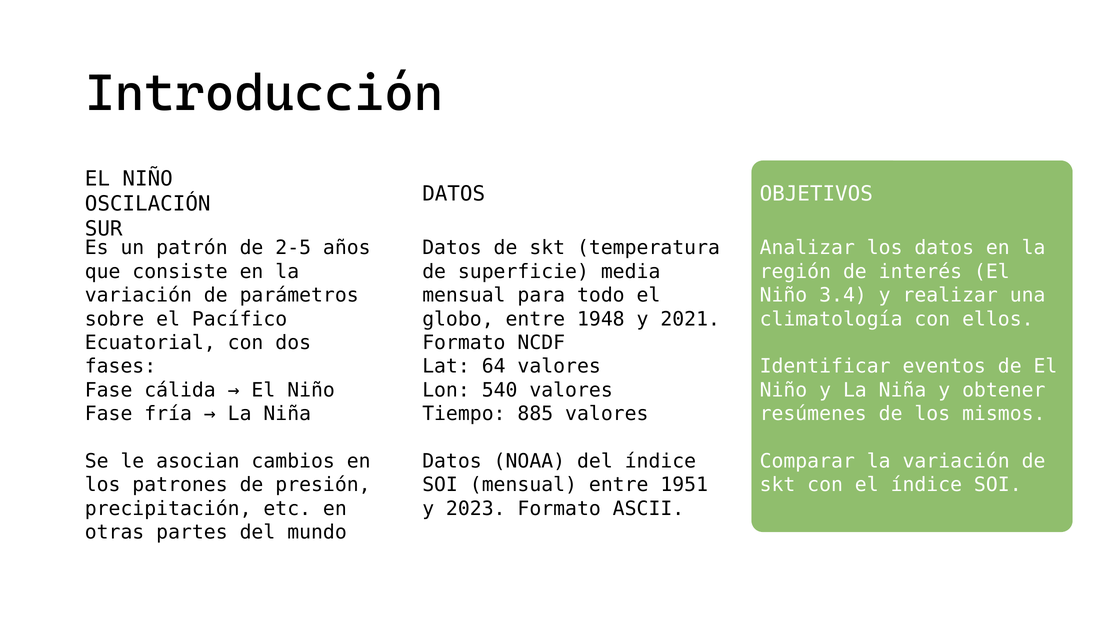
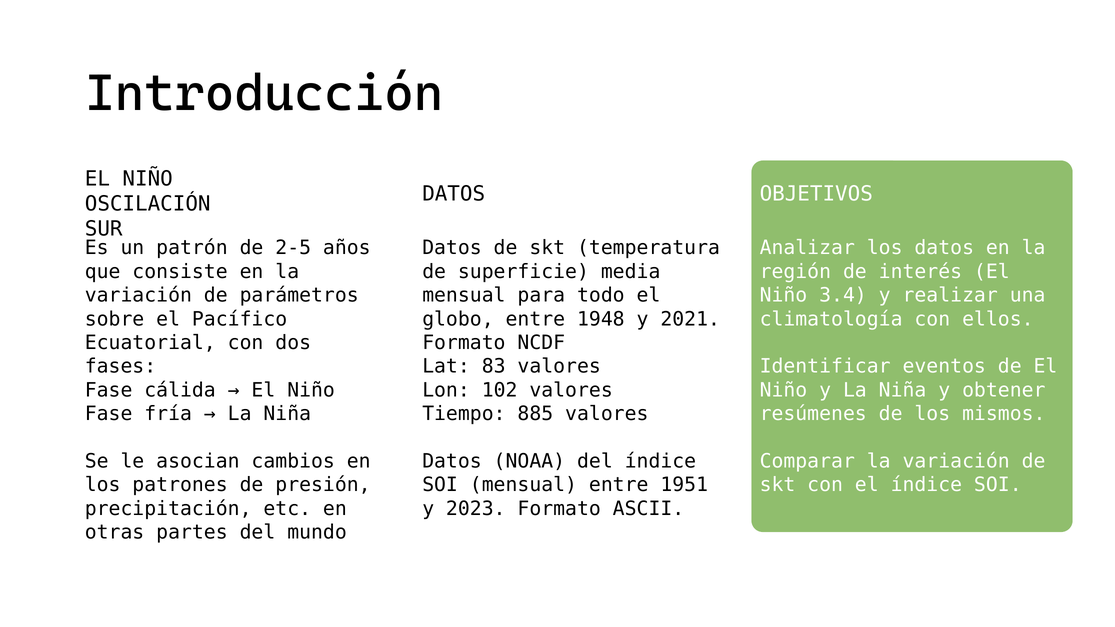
64: 64 -> 83
540: 540 -> 102
